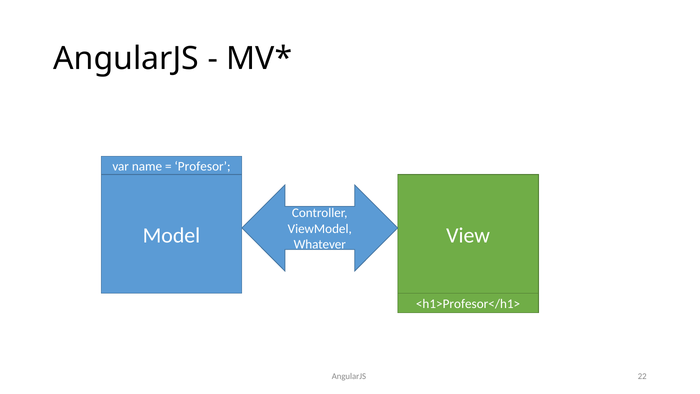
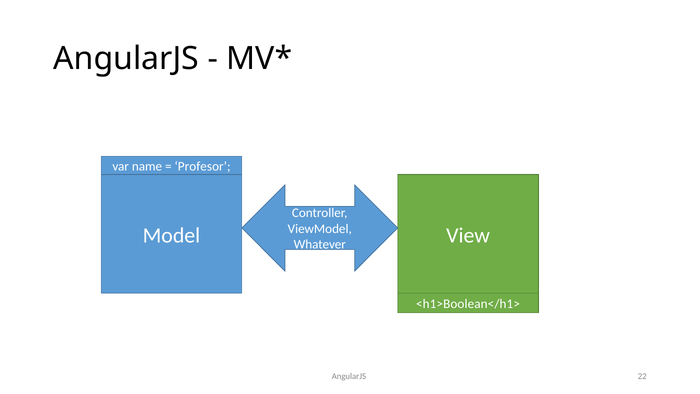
<h1>Profesor</h1>: <h1>Profesor</h1> -> <h1>Boolean</h1>
